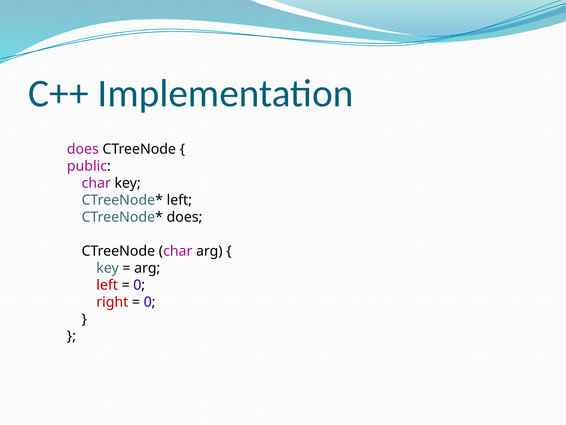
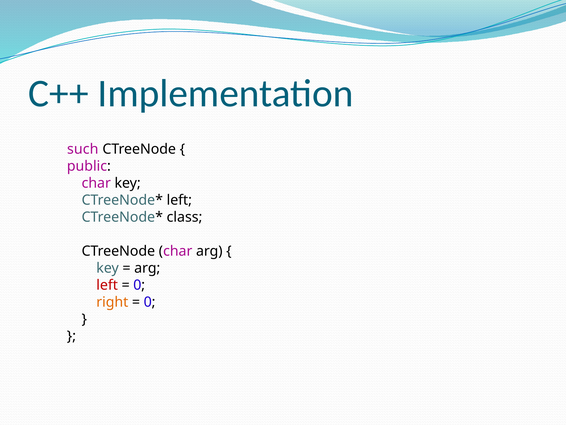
does at (83, 149): does -> such
does at (185, 217): does -> class
right colour: red -> orange
